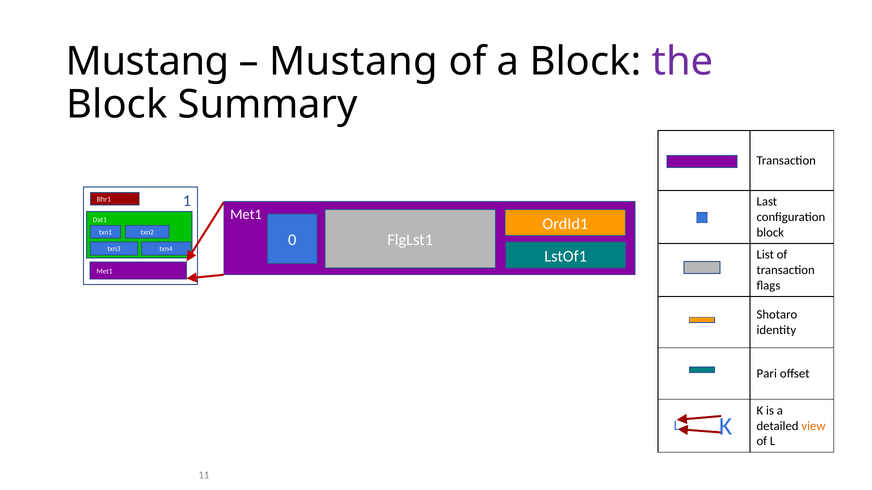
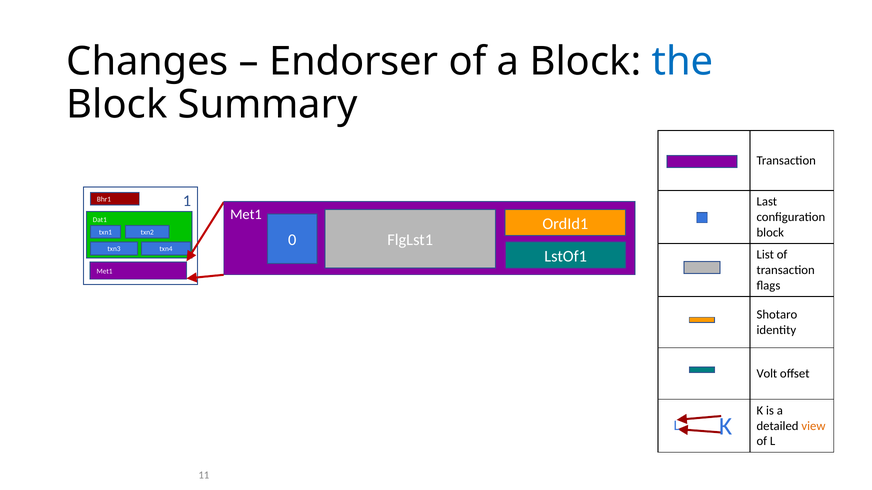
Mustang at (148, 61): Mustang -> Changes
Mustang at (353, 61): Mustang -> Endorser
the colour: purple -> blue
Pari: Pari -> Volt
